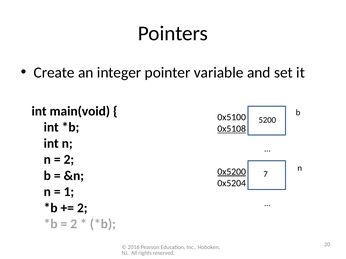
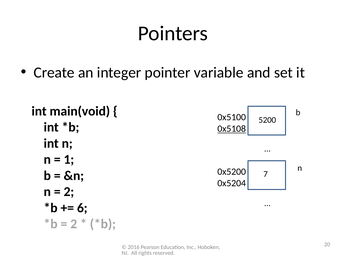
2 at (69, 160): 2 -> 1
0x5200 underline: present -> none
1 at (69, 192): 1 -> 2
2 at (82, 208): 2 -> 6
